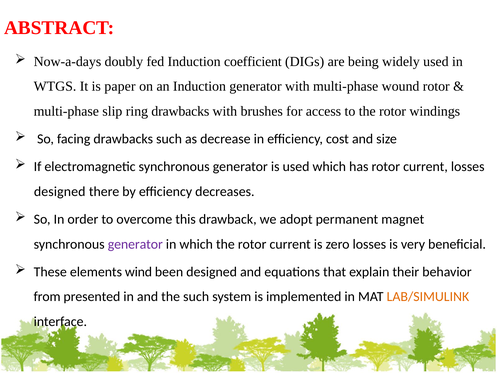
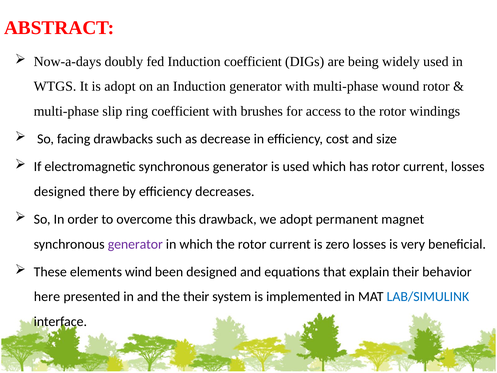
is paper: paper -> adopt
ring drawbacks: drawbacks -> coefficient
from: from -> here
the such: such -> their
LAB/SIMULINK colour: orange -> blue
